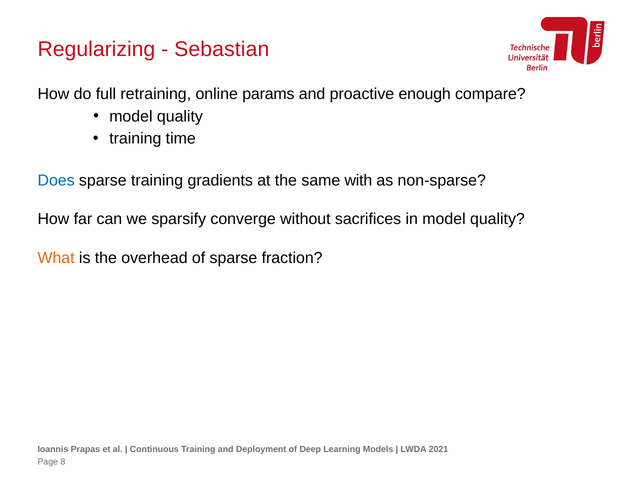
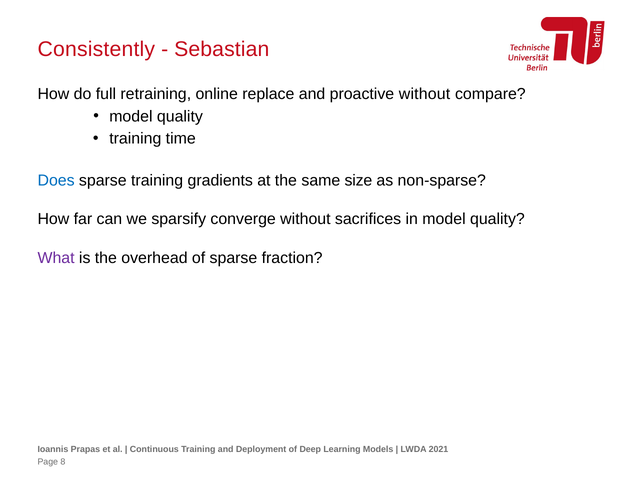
Regularizing: Regularizing -> Consistently
params: params -> replace
proactive enough: enough -> without
with: with -> size
What colour: orange -> purple
